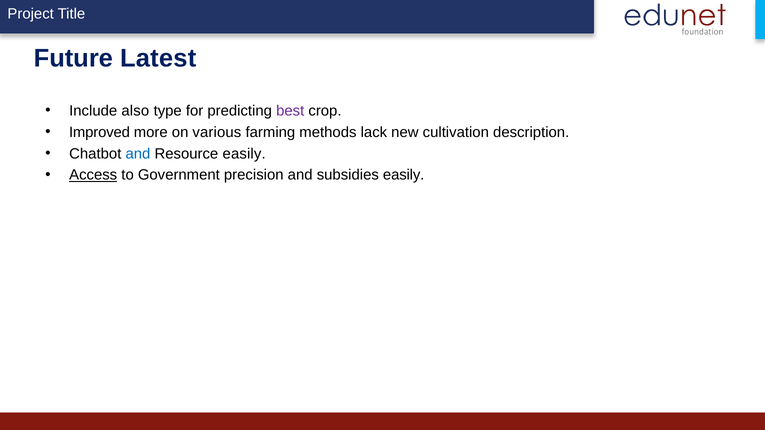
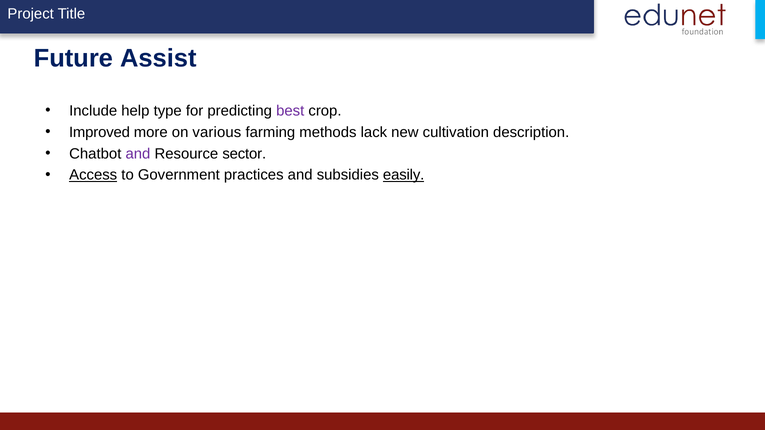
Latest: Latest -> Assist
also: also -> help
and at (138, 154) colour: blue -> purple
Resource easily: easily -> sector
precision: precision -> practices
easily at (404, 175) underline: none -> present
